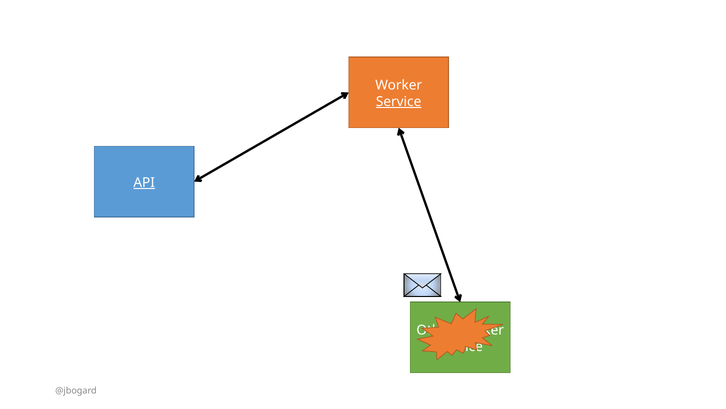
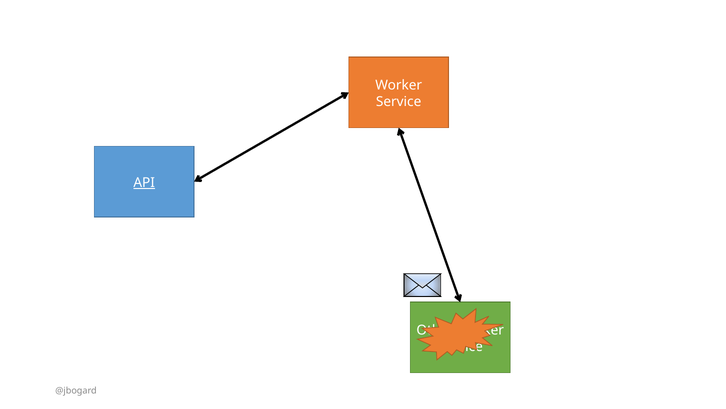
Service at (399, 101) underline: present -> none
